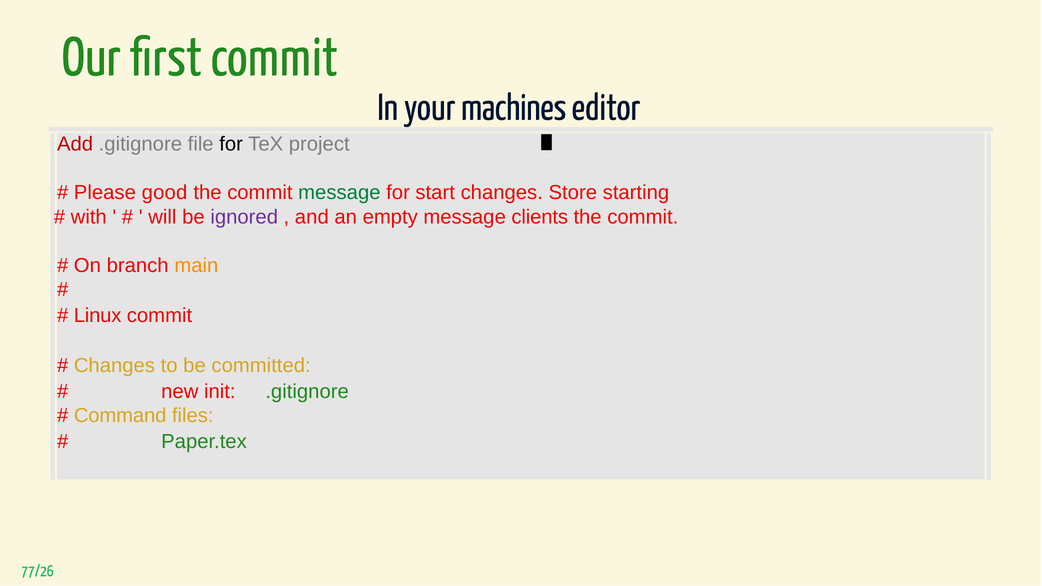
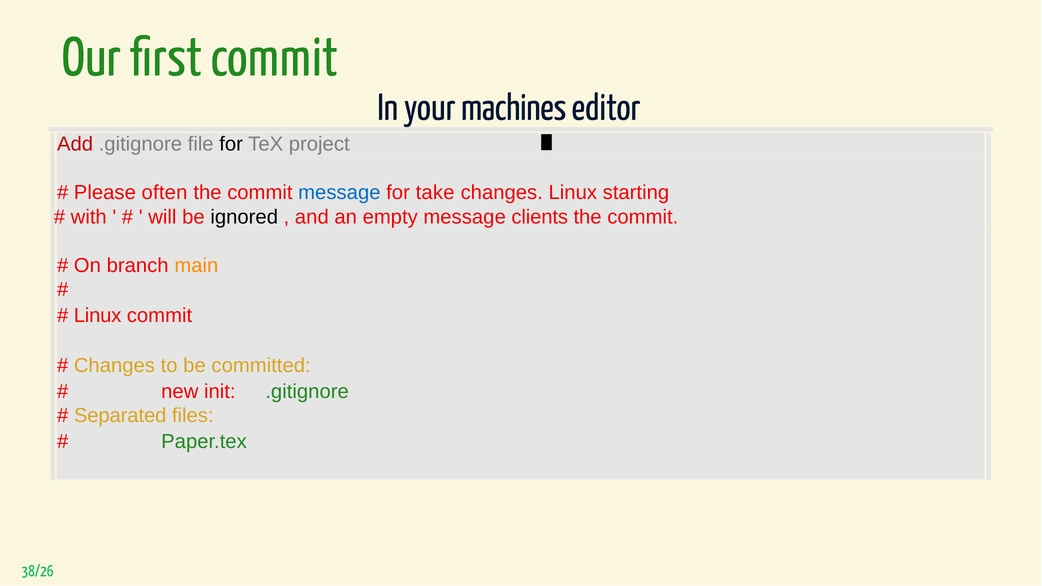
good: good -> often
message at (339, 193) colour: green -> blue
start: start -> take
changes Store: Store -> Linux
ignored colour: purple -> black
Command: Command -> Separated
77/26: 77/26 -> 38/26
